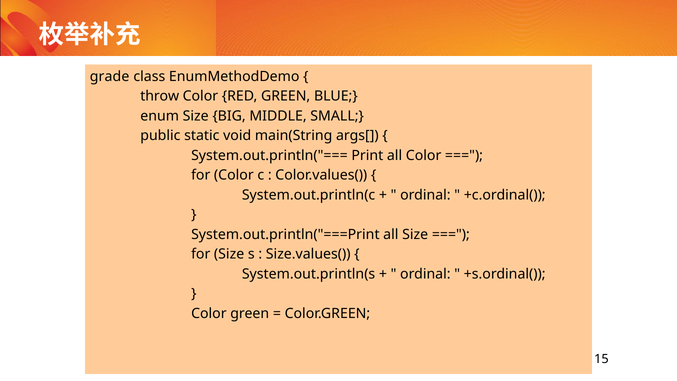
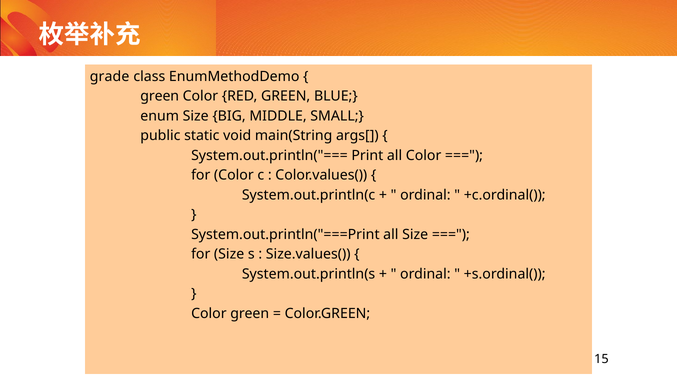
throw at (160, 96): throw -> green
